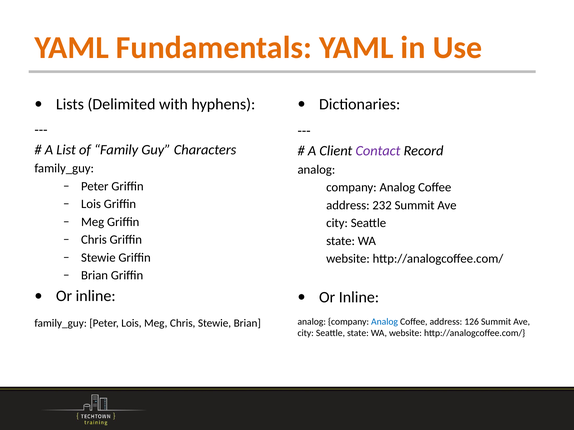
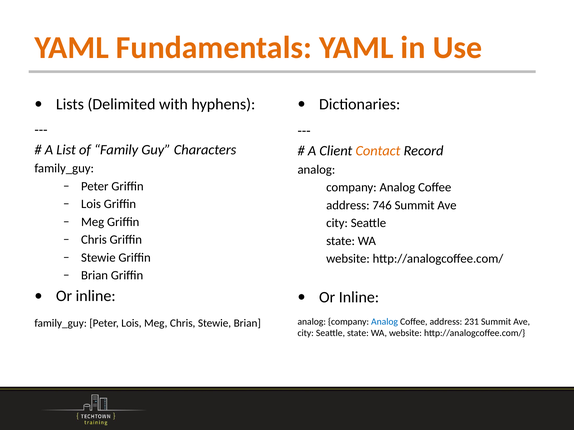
Contact colour: purple -> orange
232: 232 -> 746
126: 126 -> 231
